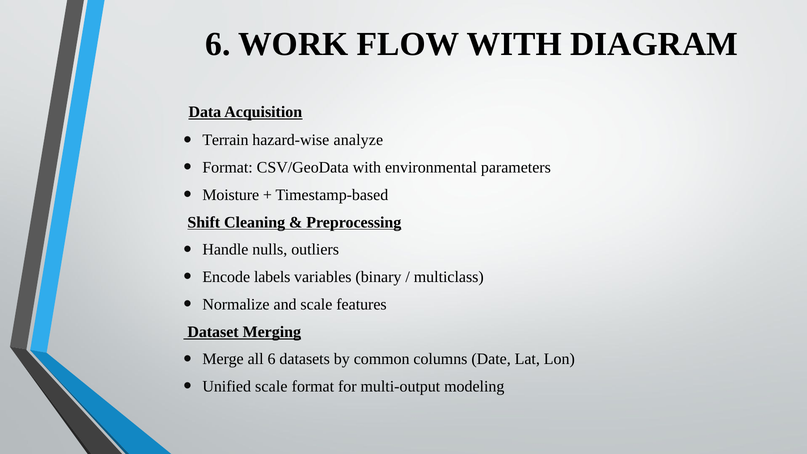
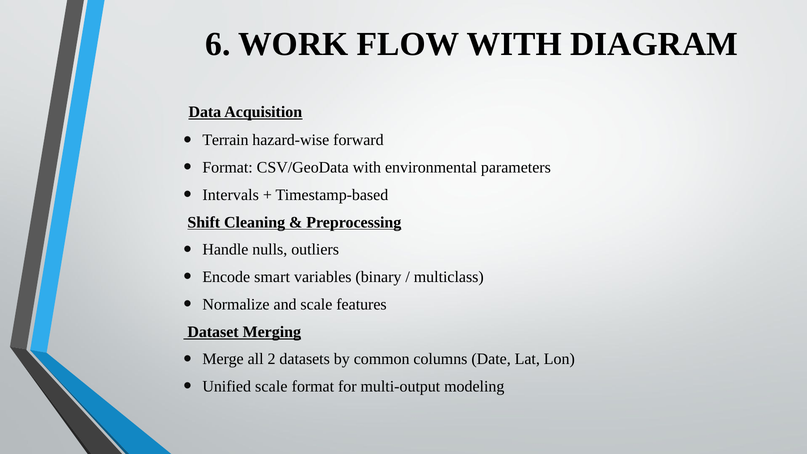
analyze: analyze -> forward
Moisture: Moisture -> Intervals
labels: labels -> smart
all 6: 6 -> 2
